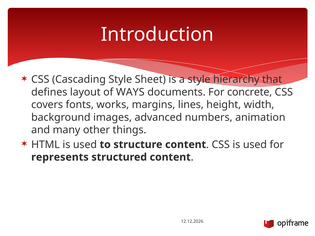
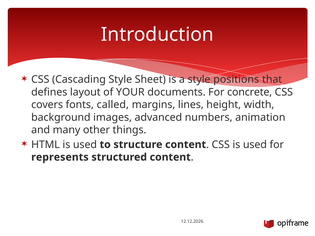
hierarchy: hierarchy -> positions
WAYS: WAYS -> YOUR
works: works -> called
